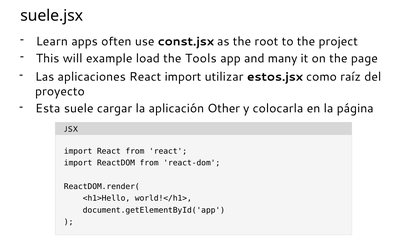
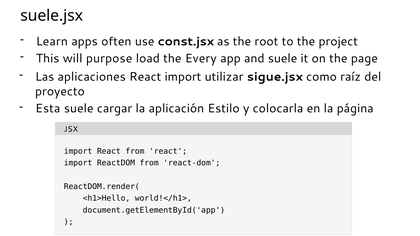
example: example -> purpose
Tools: Tools -> Every
and many: many -> suele
estos.jsx: estos.jsx -> sigue.jsx
Other: Other -> Estilo
